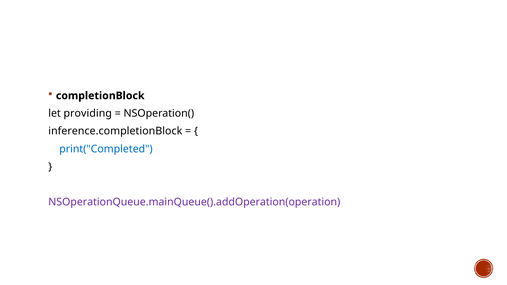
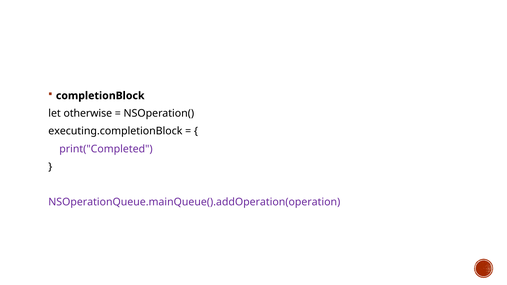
providing: providing -> otherwise
inference.completionBlock: inference.completionBlock -> executing.completionBlock
print("Completed colour: blue -> purple
